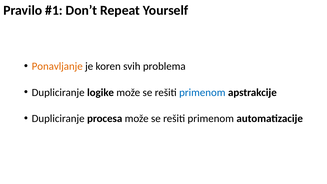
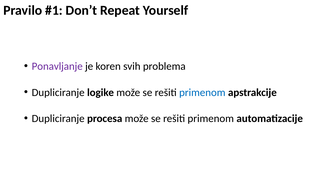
Ponavljanje colour: orange -> purple
